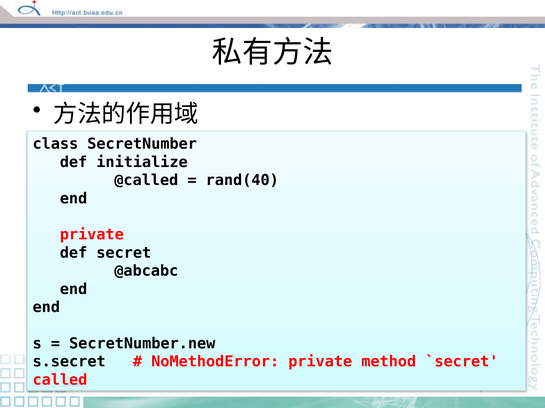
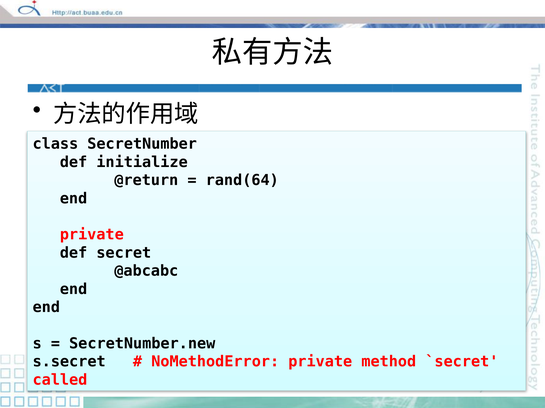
@called: @called -> @return
rand(40: rand(40 -> rand(64
